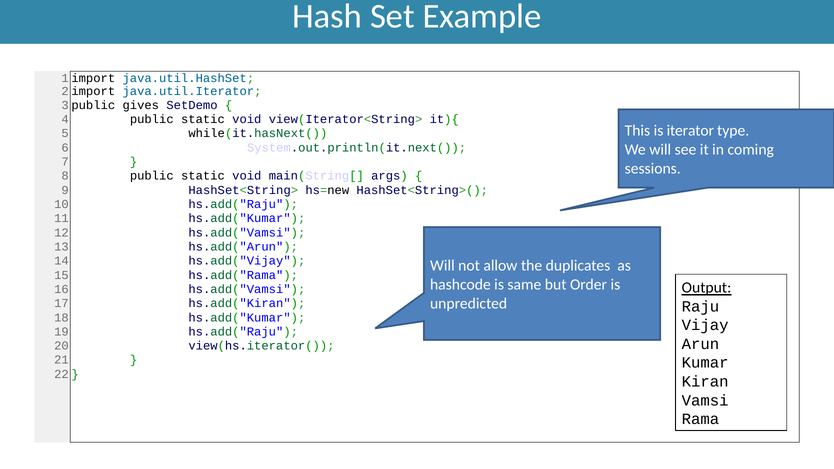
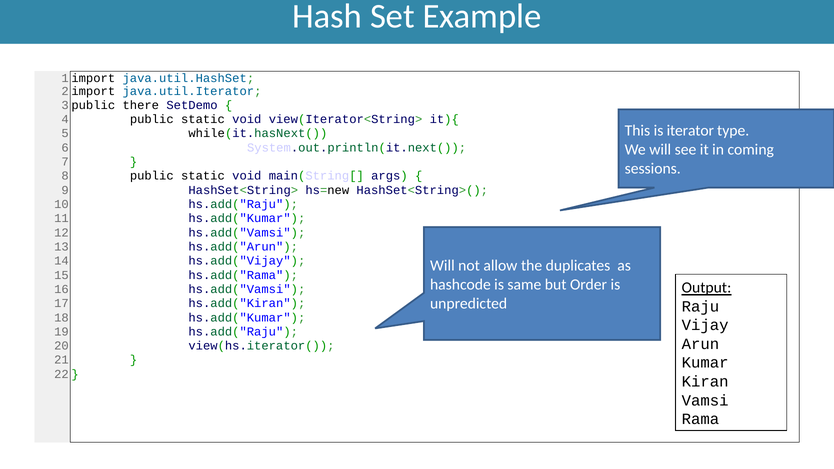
gives: gives -> there
